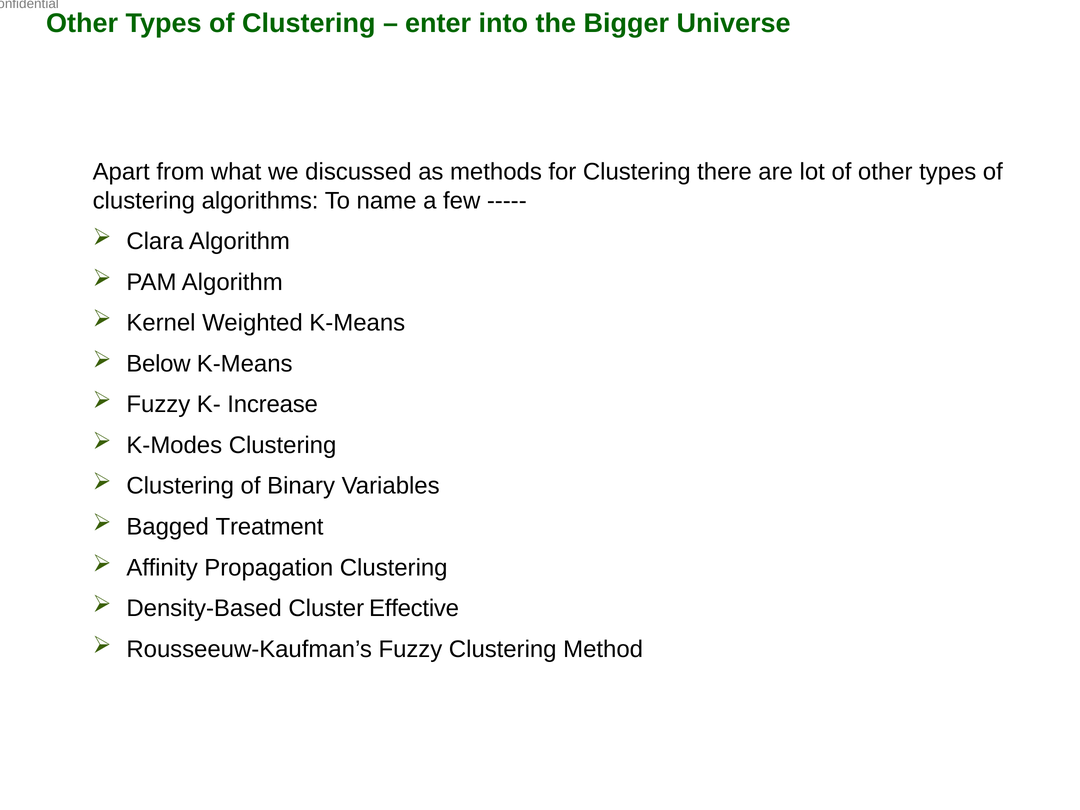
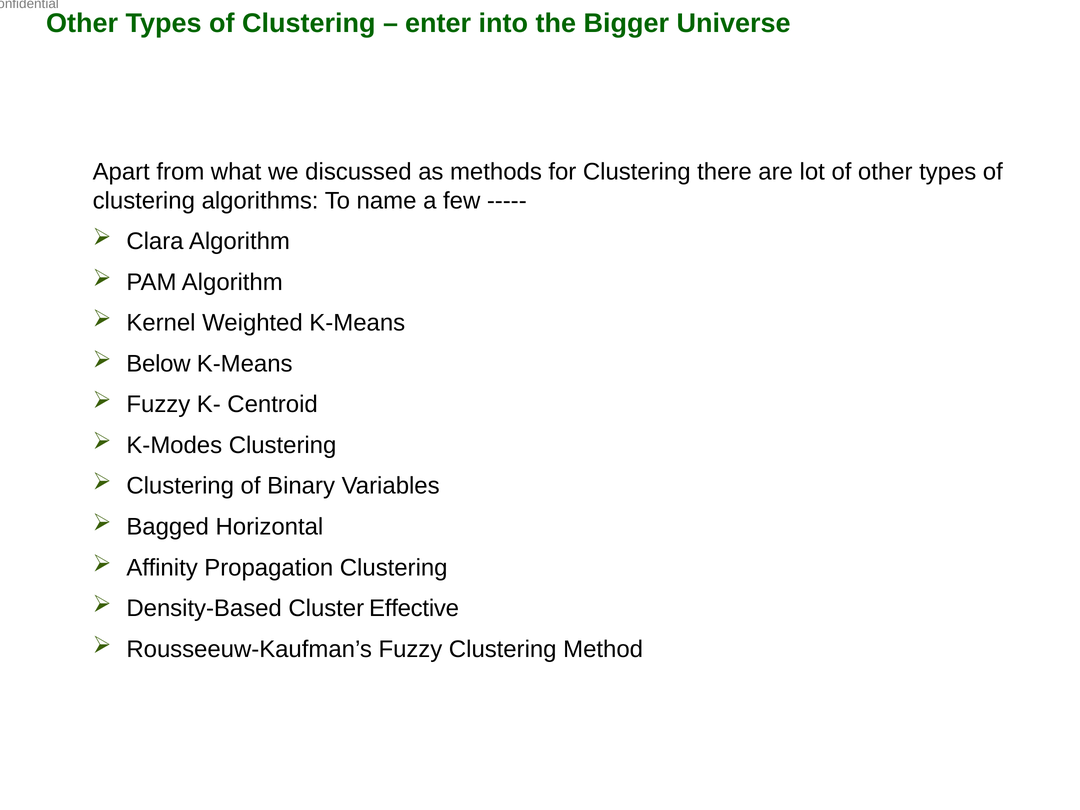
Increase: Increase -> Centroid
Treatment: Treatment -> Horizontal
